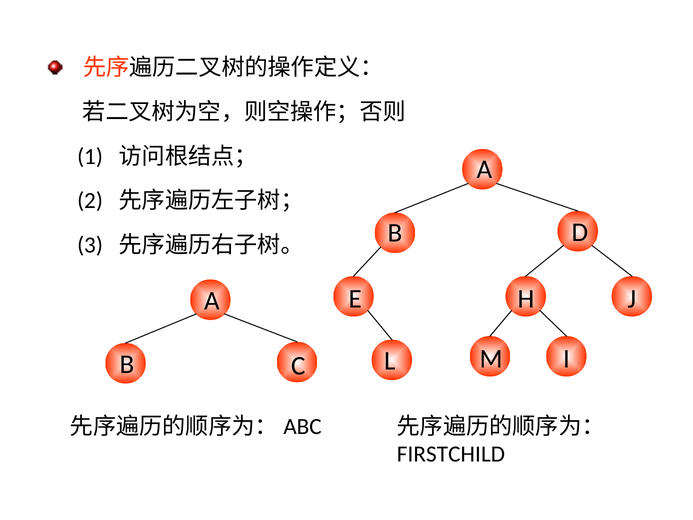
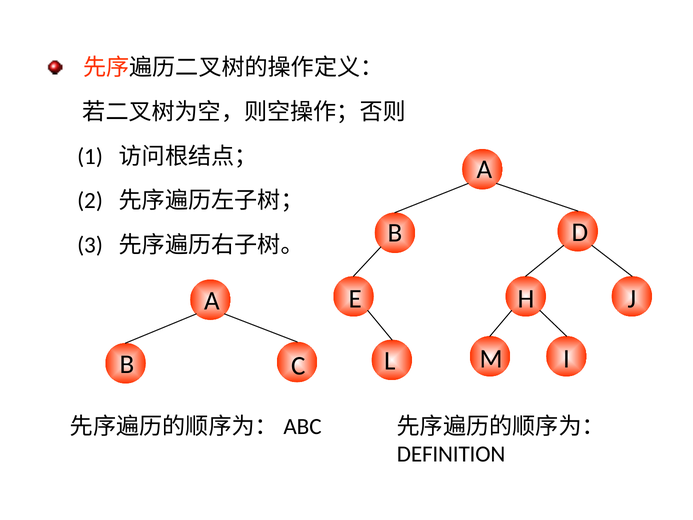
FIRSTCHILD: FIRSTCHILD -> DEFINITION
